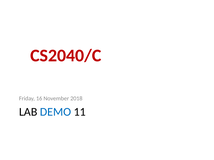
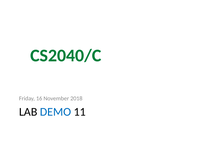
CS2040/C colour: red -> green
